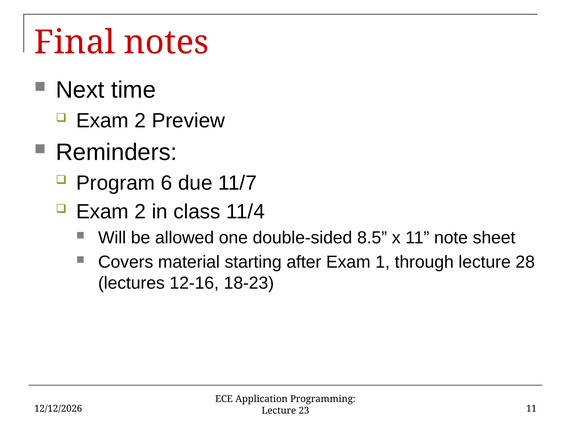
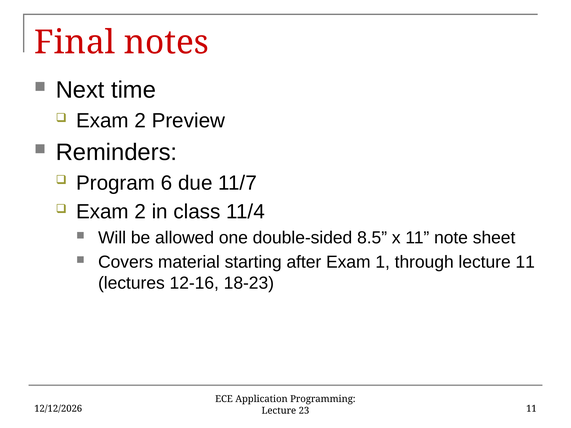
lecture 28: 28 -> 11
